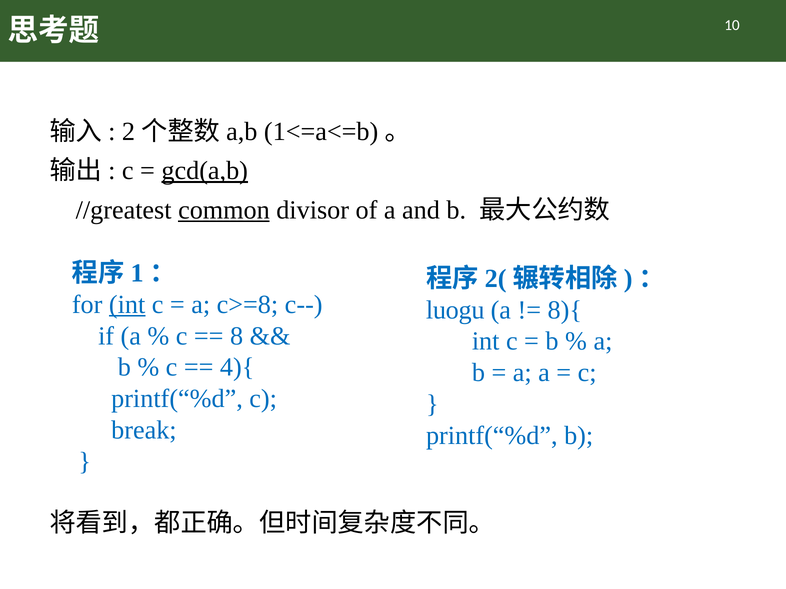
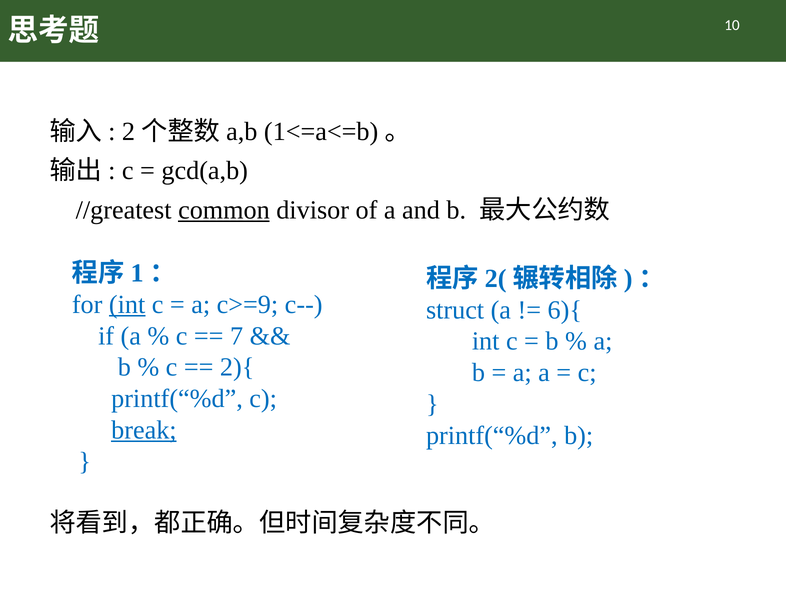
gcd(a,b underline: present -> none
c>=8: c>=8 -> c>=9
luogu: luogu -> struct
8){: 8){ -> 6){
8: 8 -> 7
4){: 4){ -> 2){
break underline: none -> present
